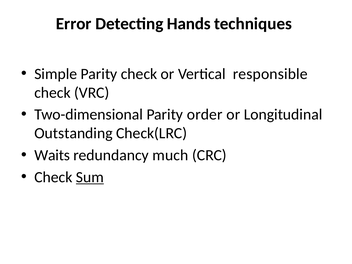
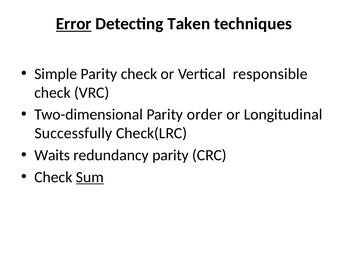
Error underline: none -> present
Hands: Hands -> Taken
Outstanding: Outstanding -> Successfully
redundancy much: much -> parity
